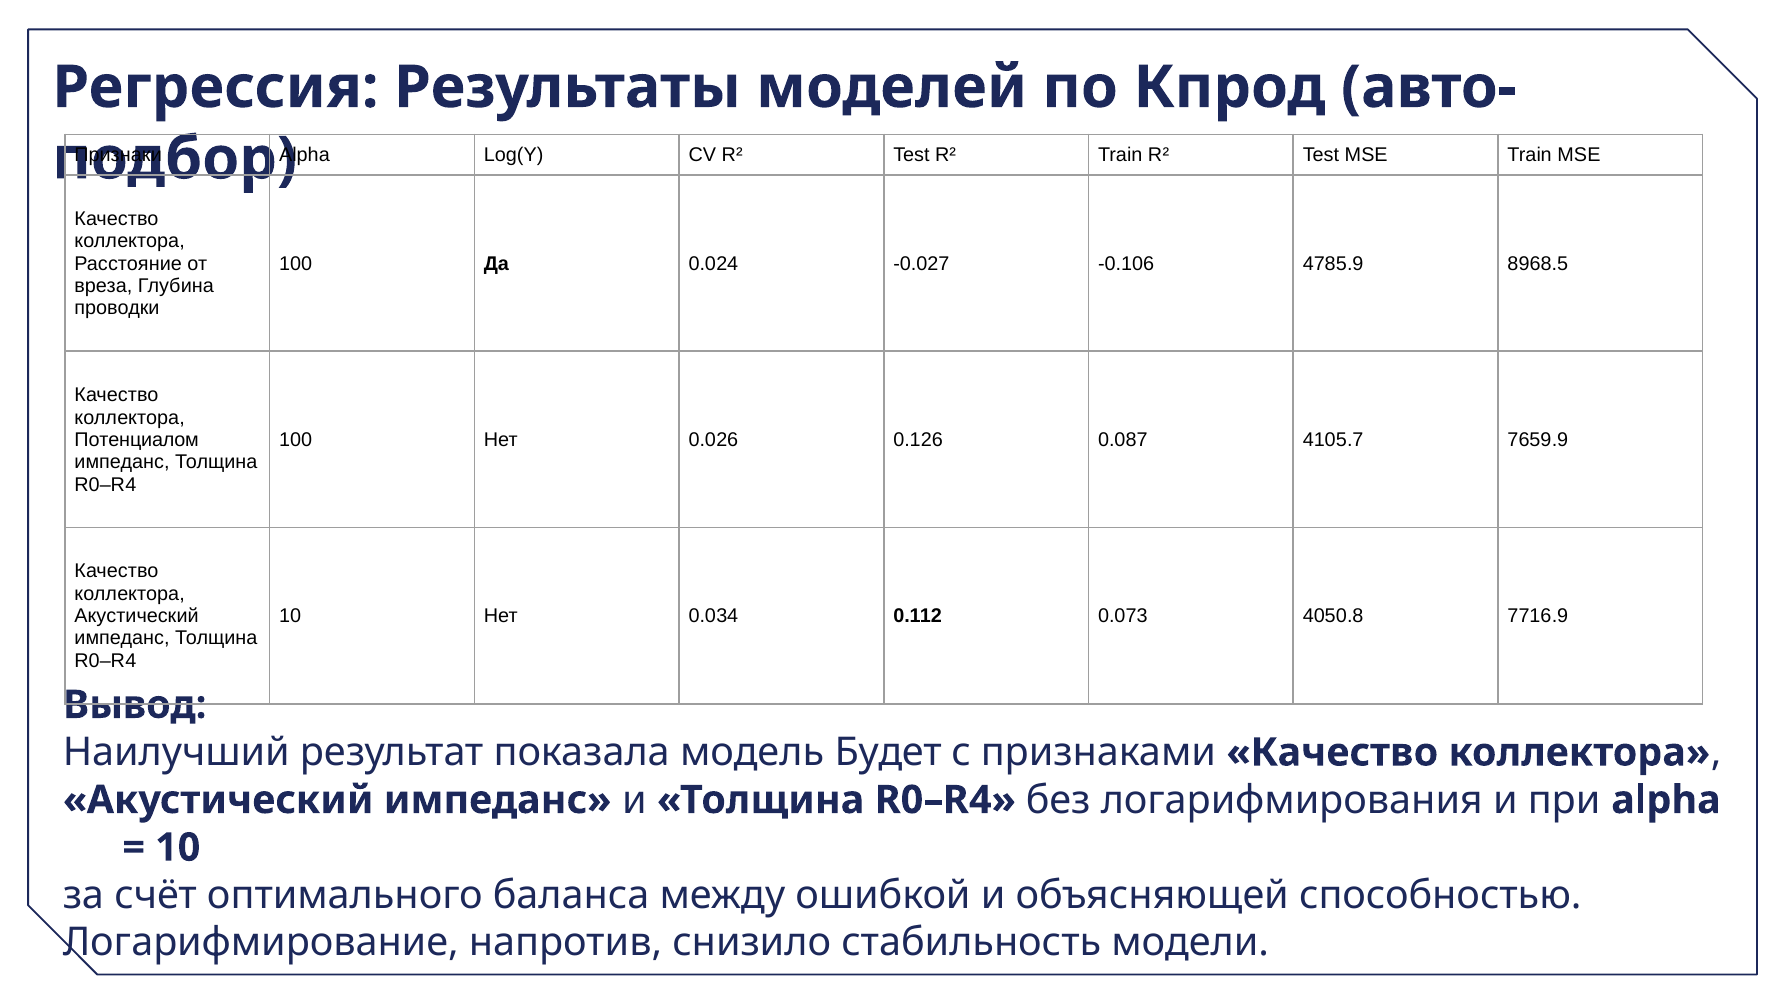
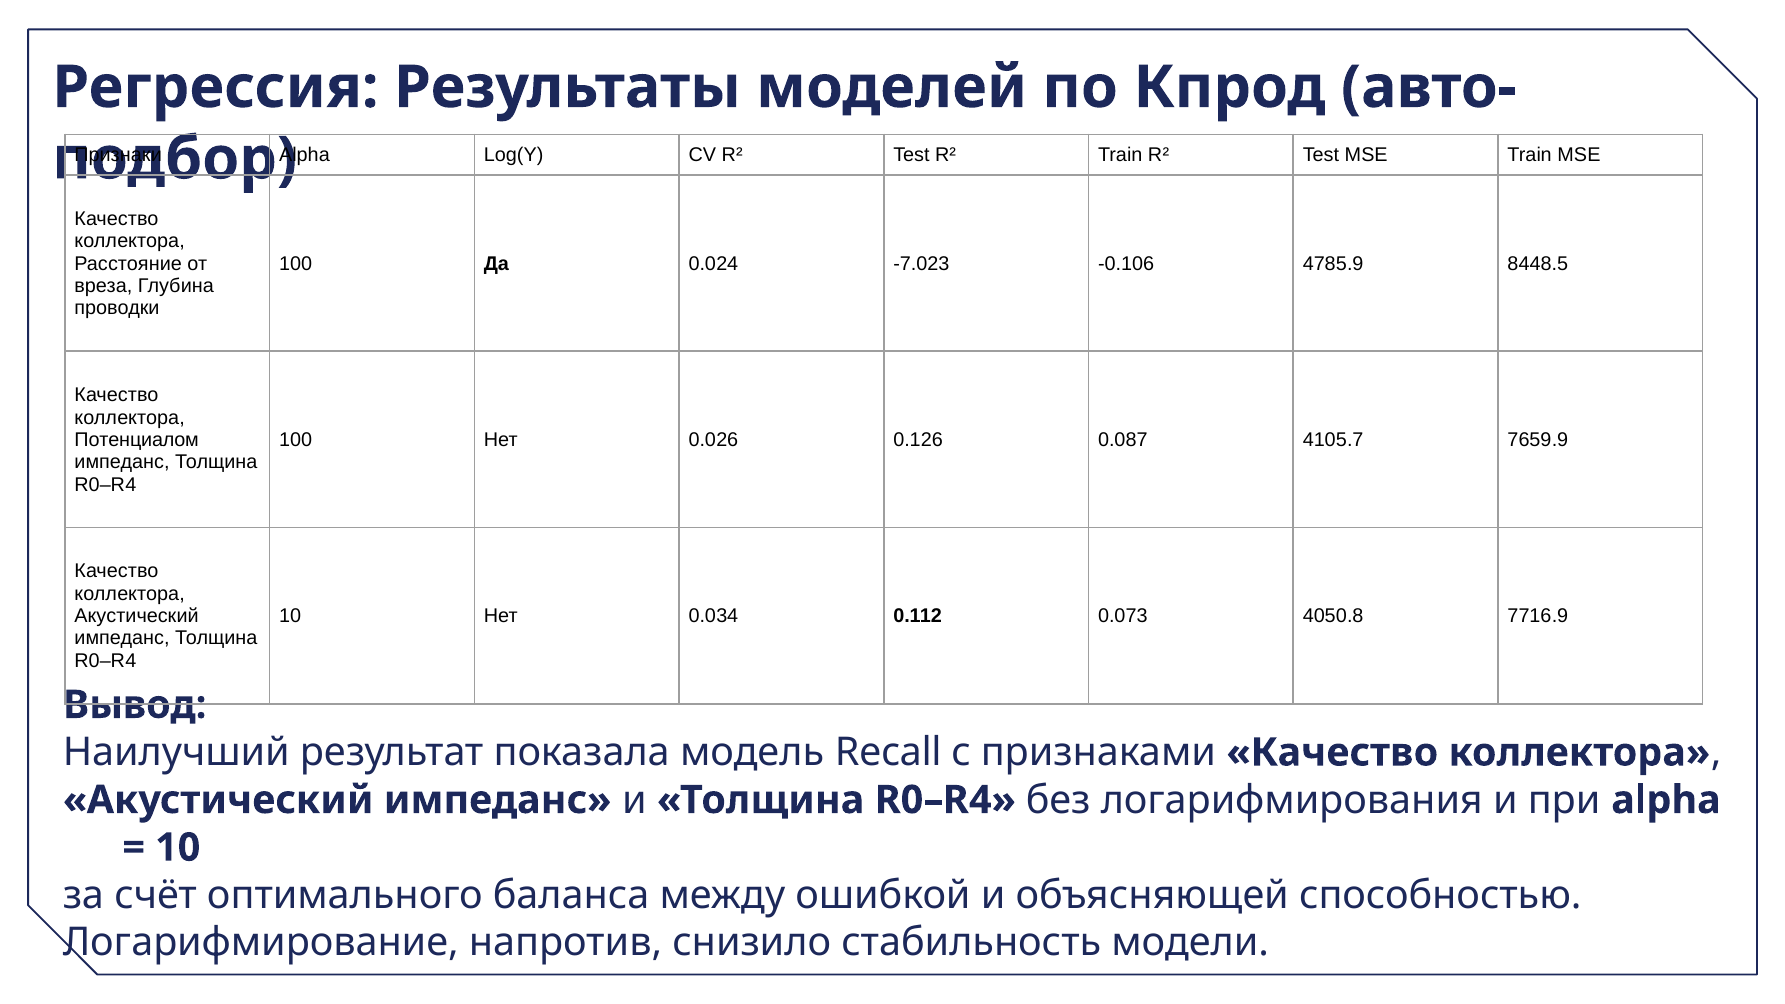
-0.027: -0.027 -> -7.023
8968.5: 8968.5 -> 8448.5
Будет: Будет -> Recall
